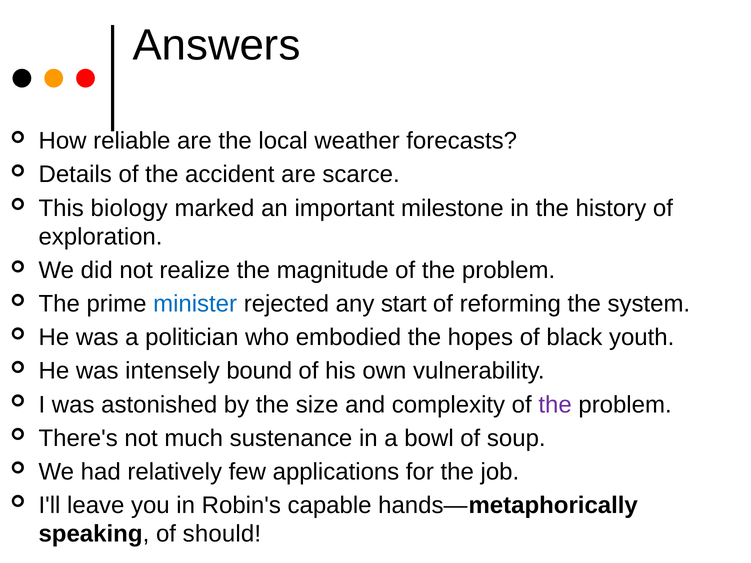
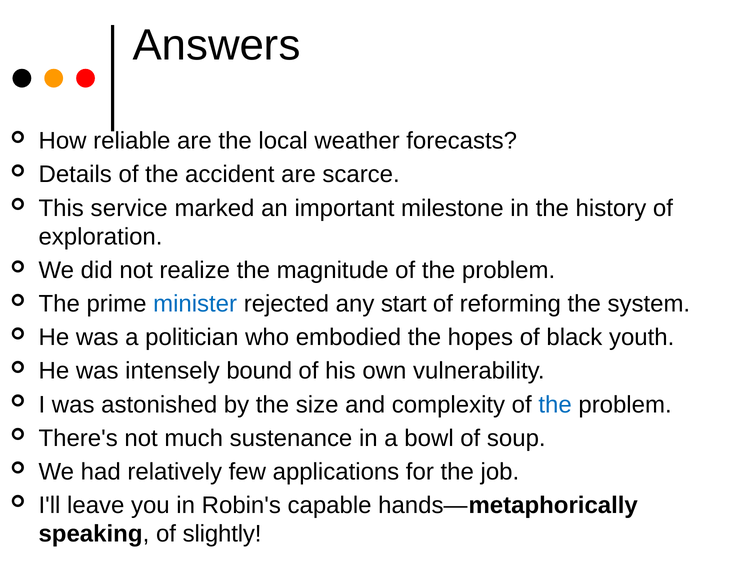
biology: biology -> service
the at (555, 405) colour: purple -> blue
should: should -> slightly
